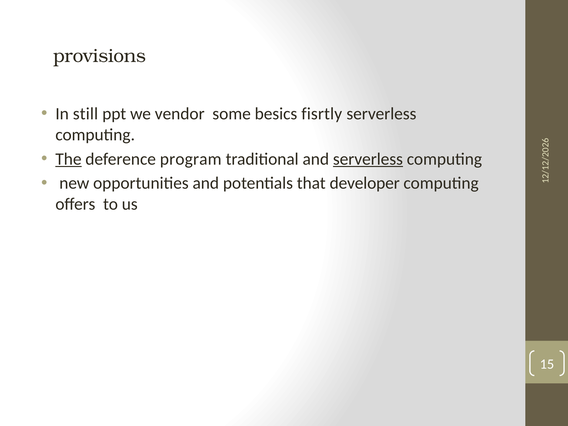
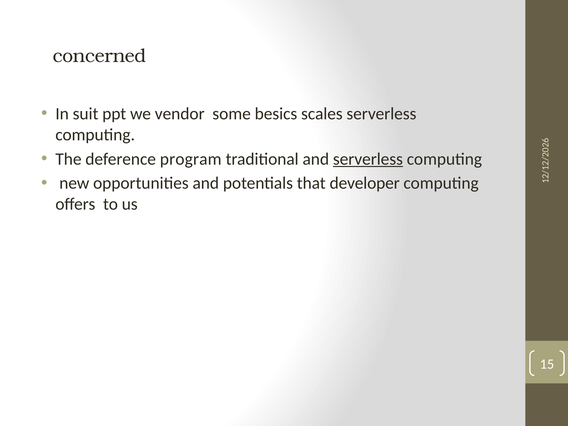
provisions: provisions -> concerned
still: still -> suit
fisrtly: fisrtly -> scales
The underline: present -> none
